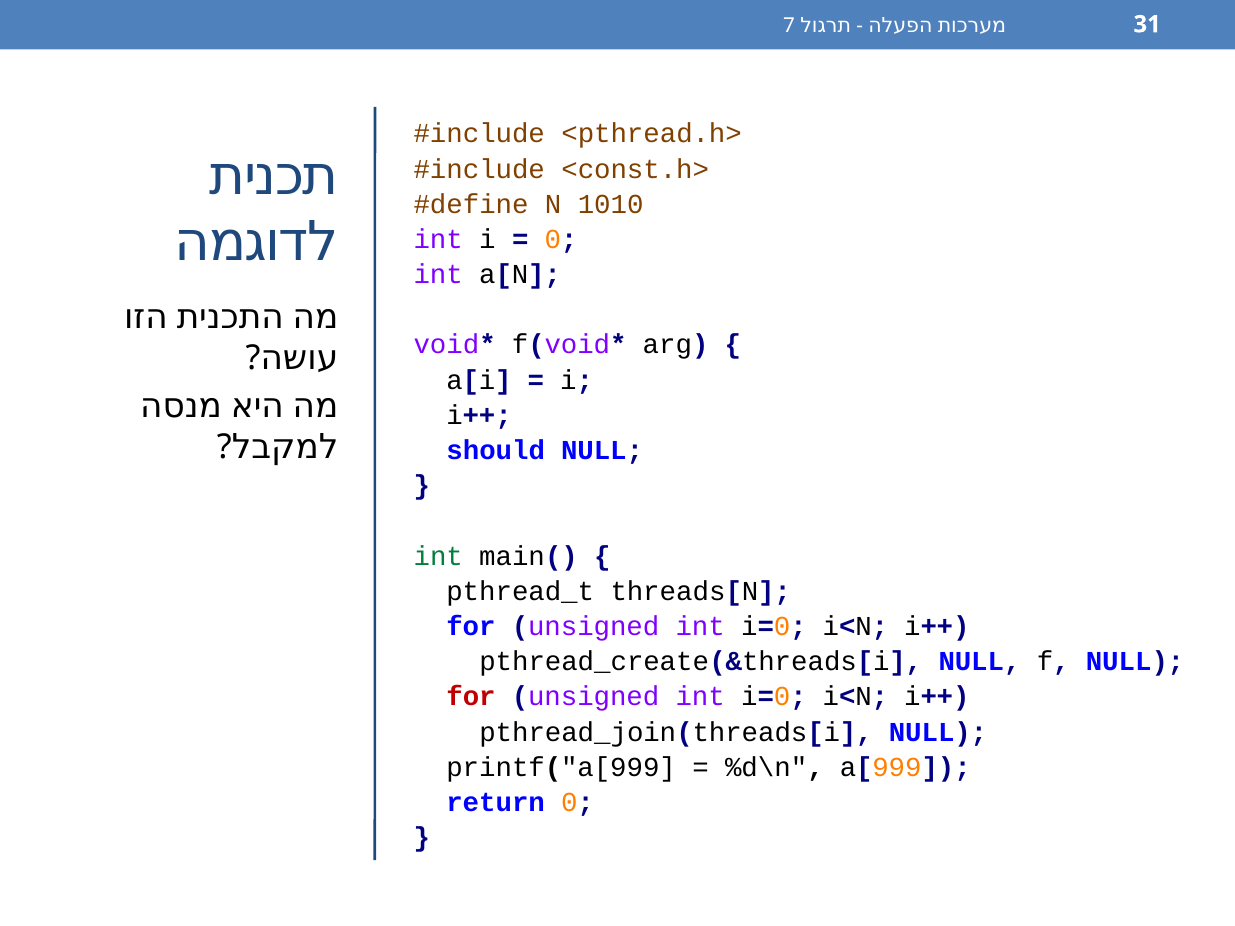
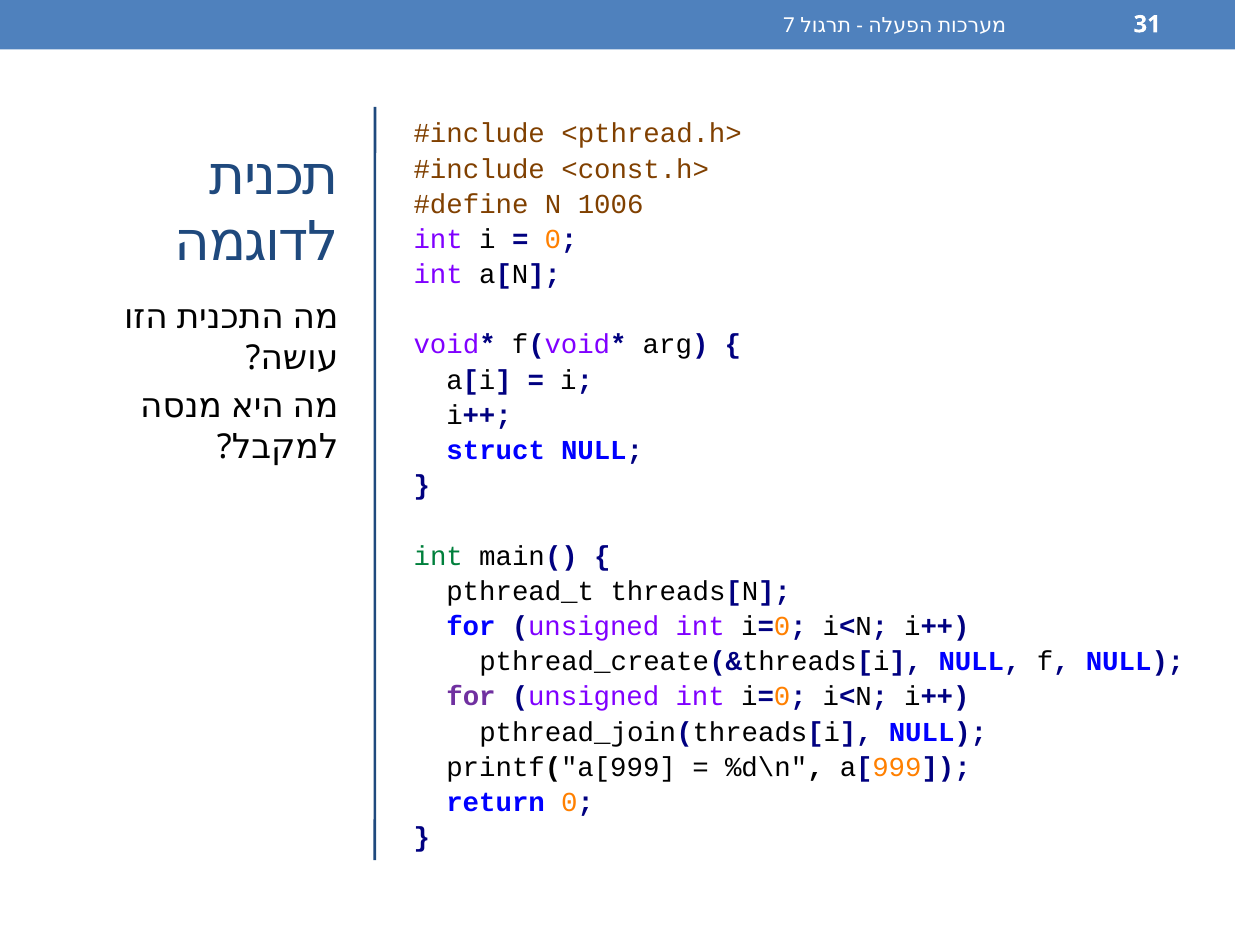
1010: 1010 -> 1006
should: should -> struct
for at (471, 697) colour: red -> purple
